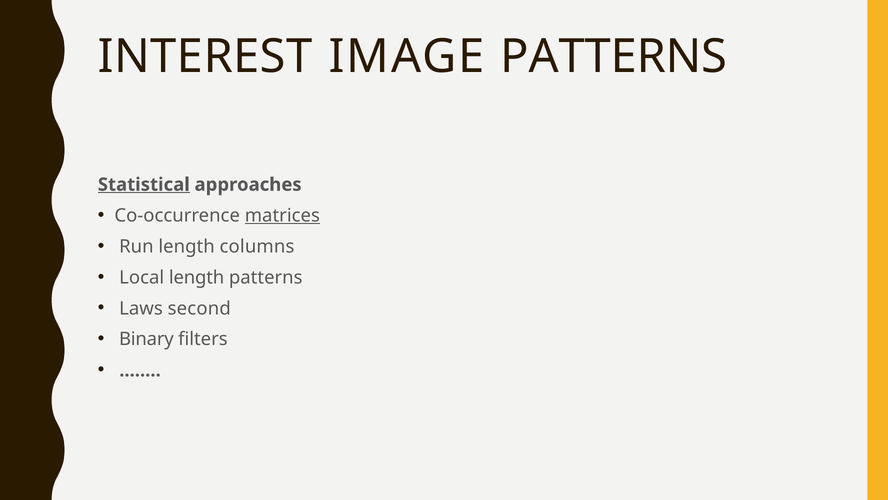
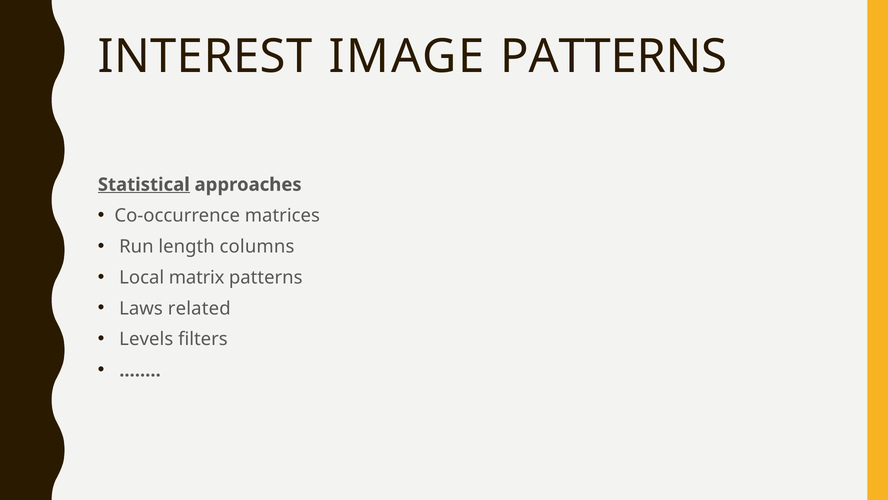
matrices underline: present -> none
Local length: length -> matrix
second: second -> related
Binary: Binary -> Levels
